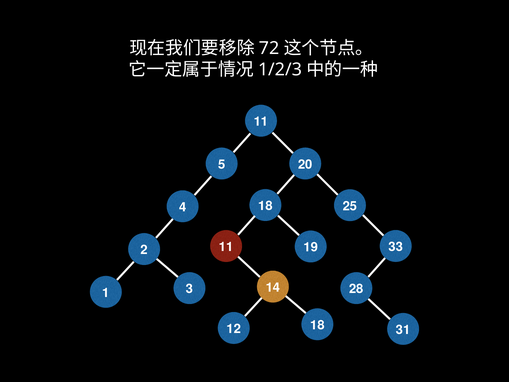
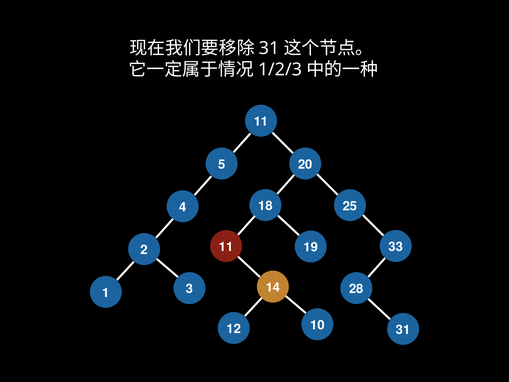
72 at (269, 48): 72 -> 31
18 at (317, 325): 18 -> 10
